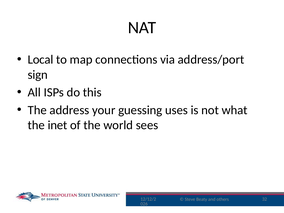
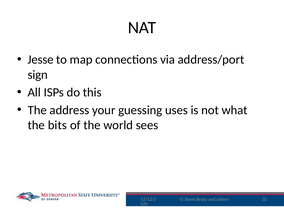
Local: Local -> Jesse
inet: inet -> bits
